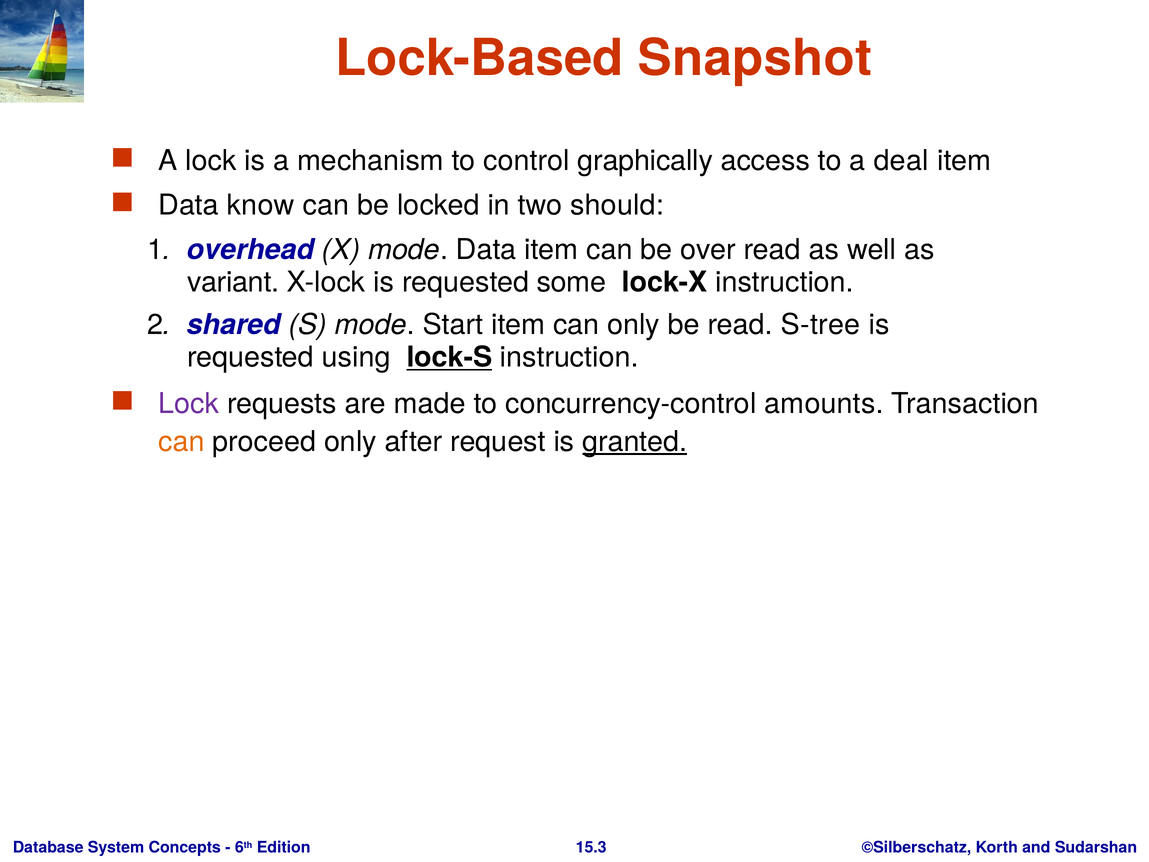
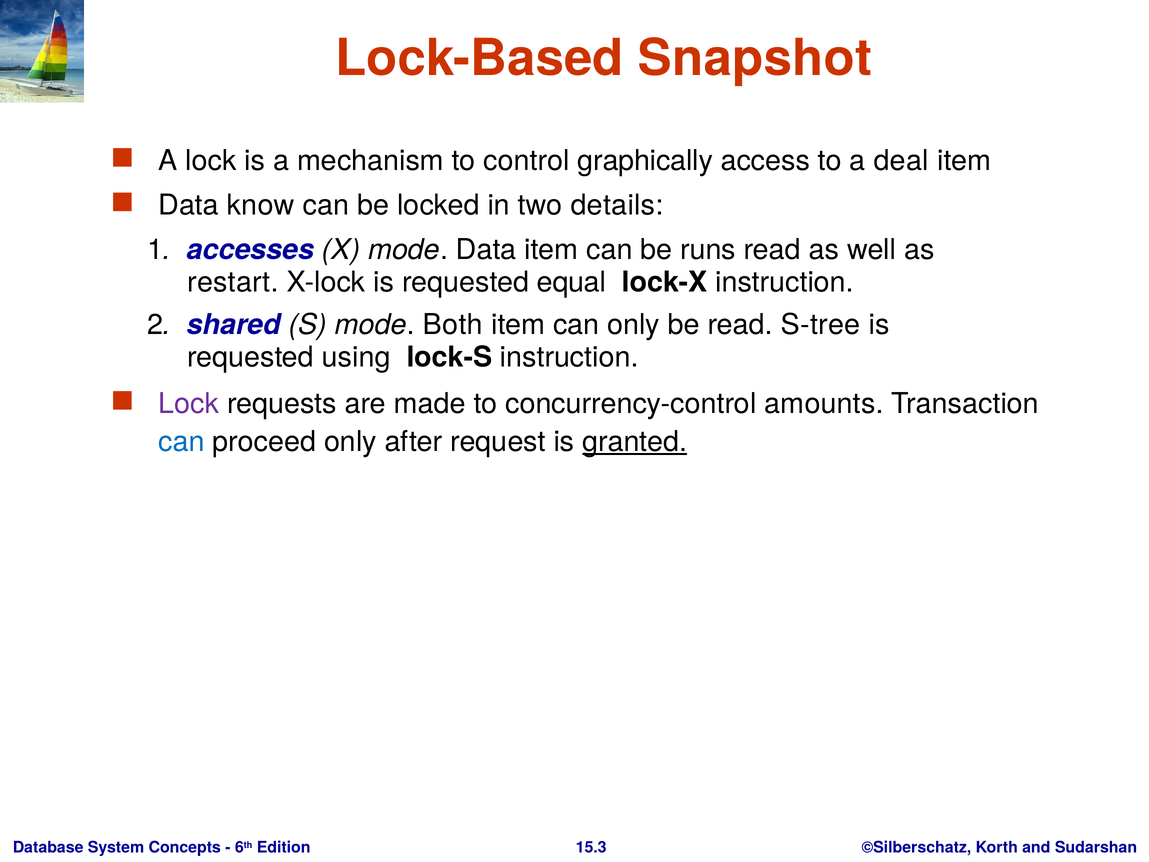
should: should -> details
overhead: overhead -> accesses
over: over -> runs
variant: variant -> restart
some: some -> equal
Start: Start -> Both
lock-S underline: present -> none
can at (181, 441) colour: orange -> blue
